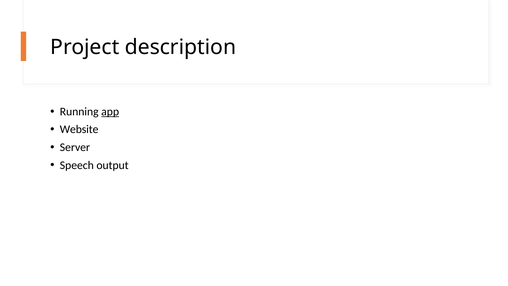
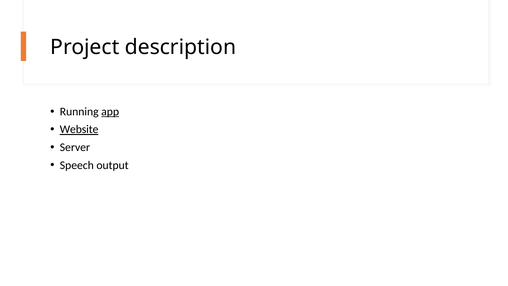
Website underline: none -> present
